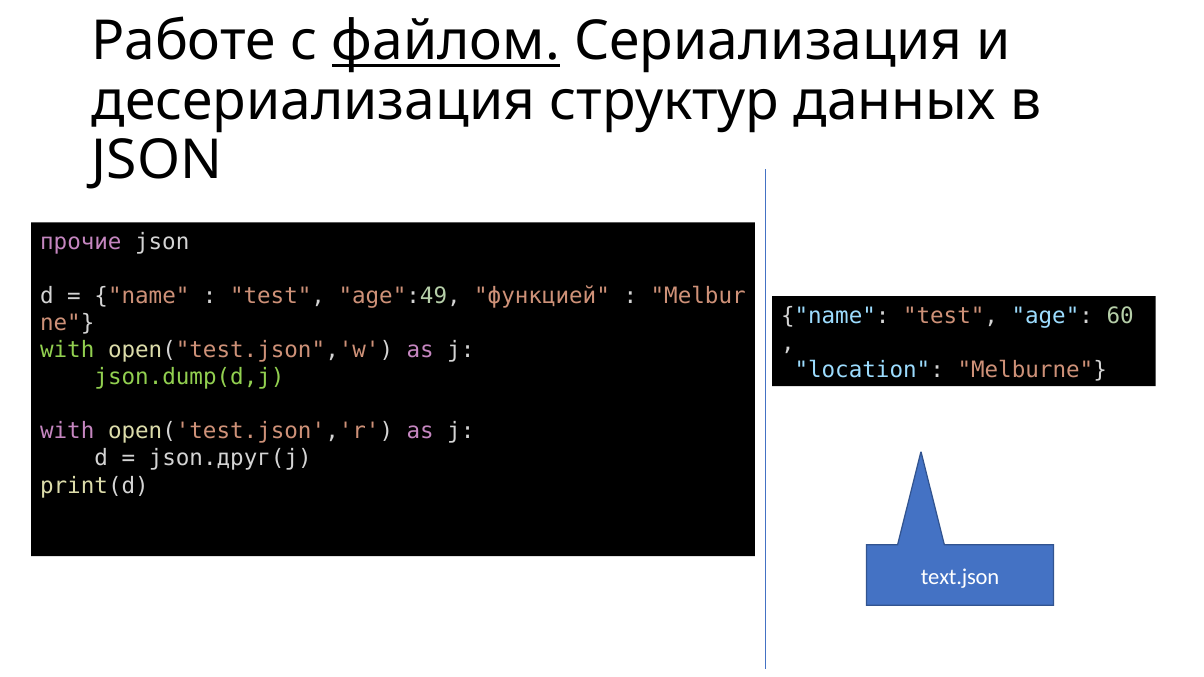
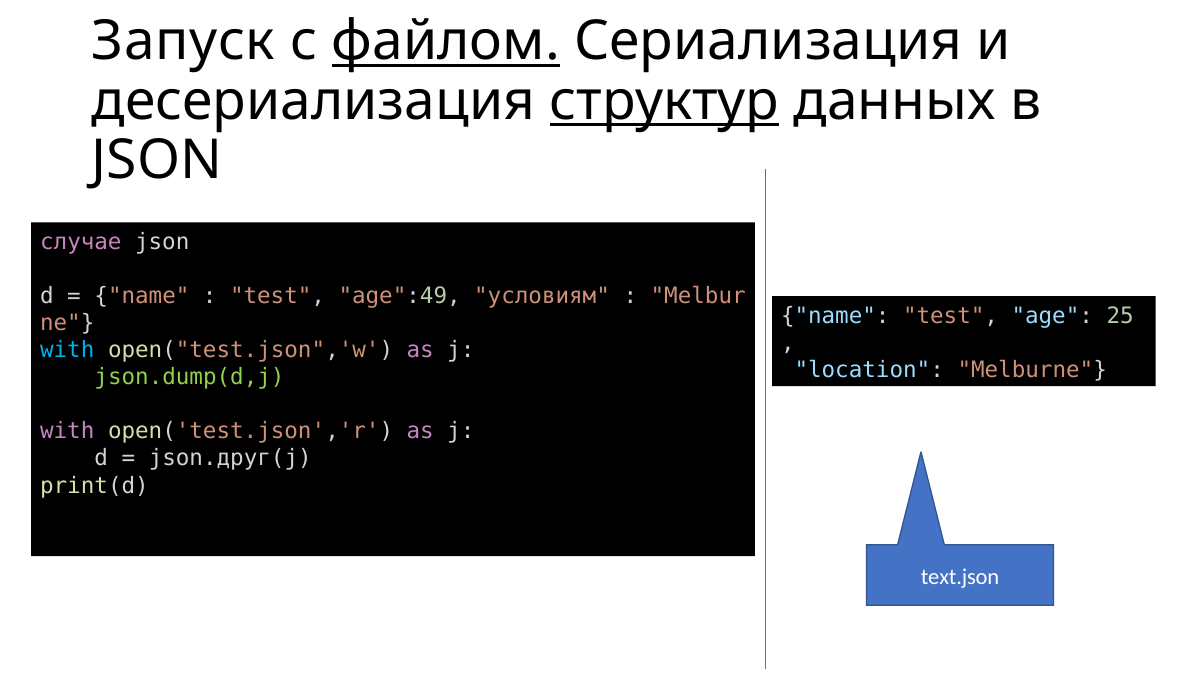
Работе: Работе -> Запуск
структур underline: none -> present
прочие: прочие -> случае
функцией: функцией -> условиям
60: 60 -> 25
with at (67, 350) colour: light green -> light blue
